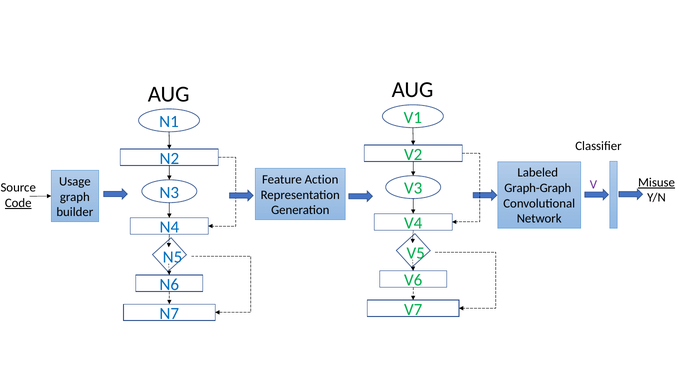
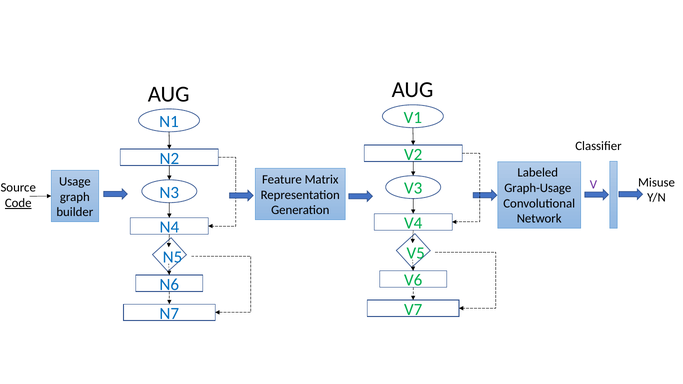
Action: Action -> Matrix
Misuse underline: present -> none
Graph-Graph: Graph-Graph -> Graph-Usage
